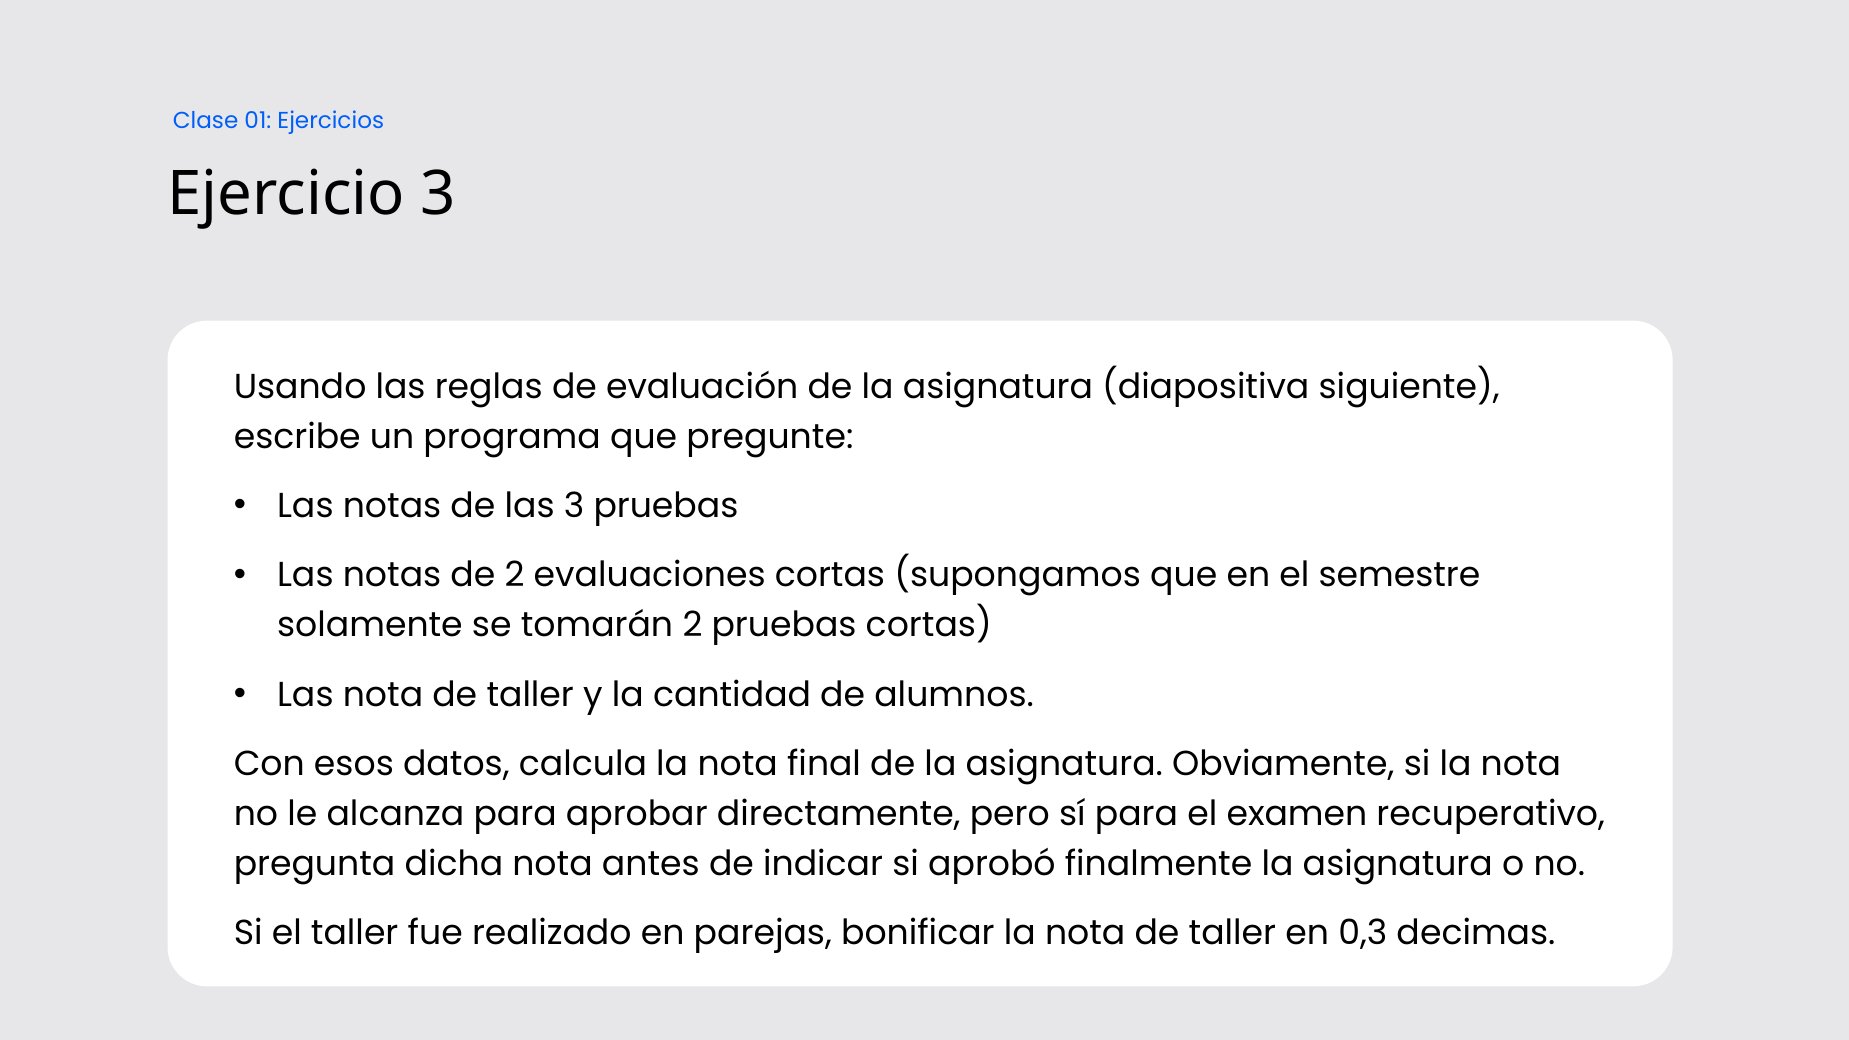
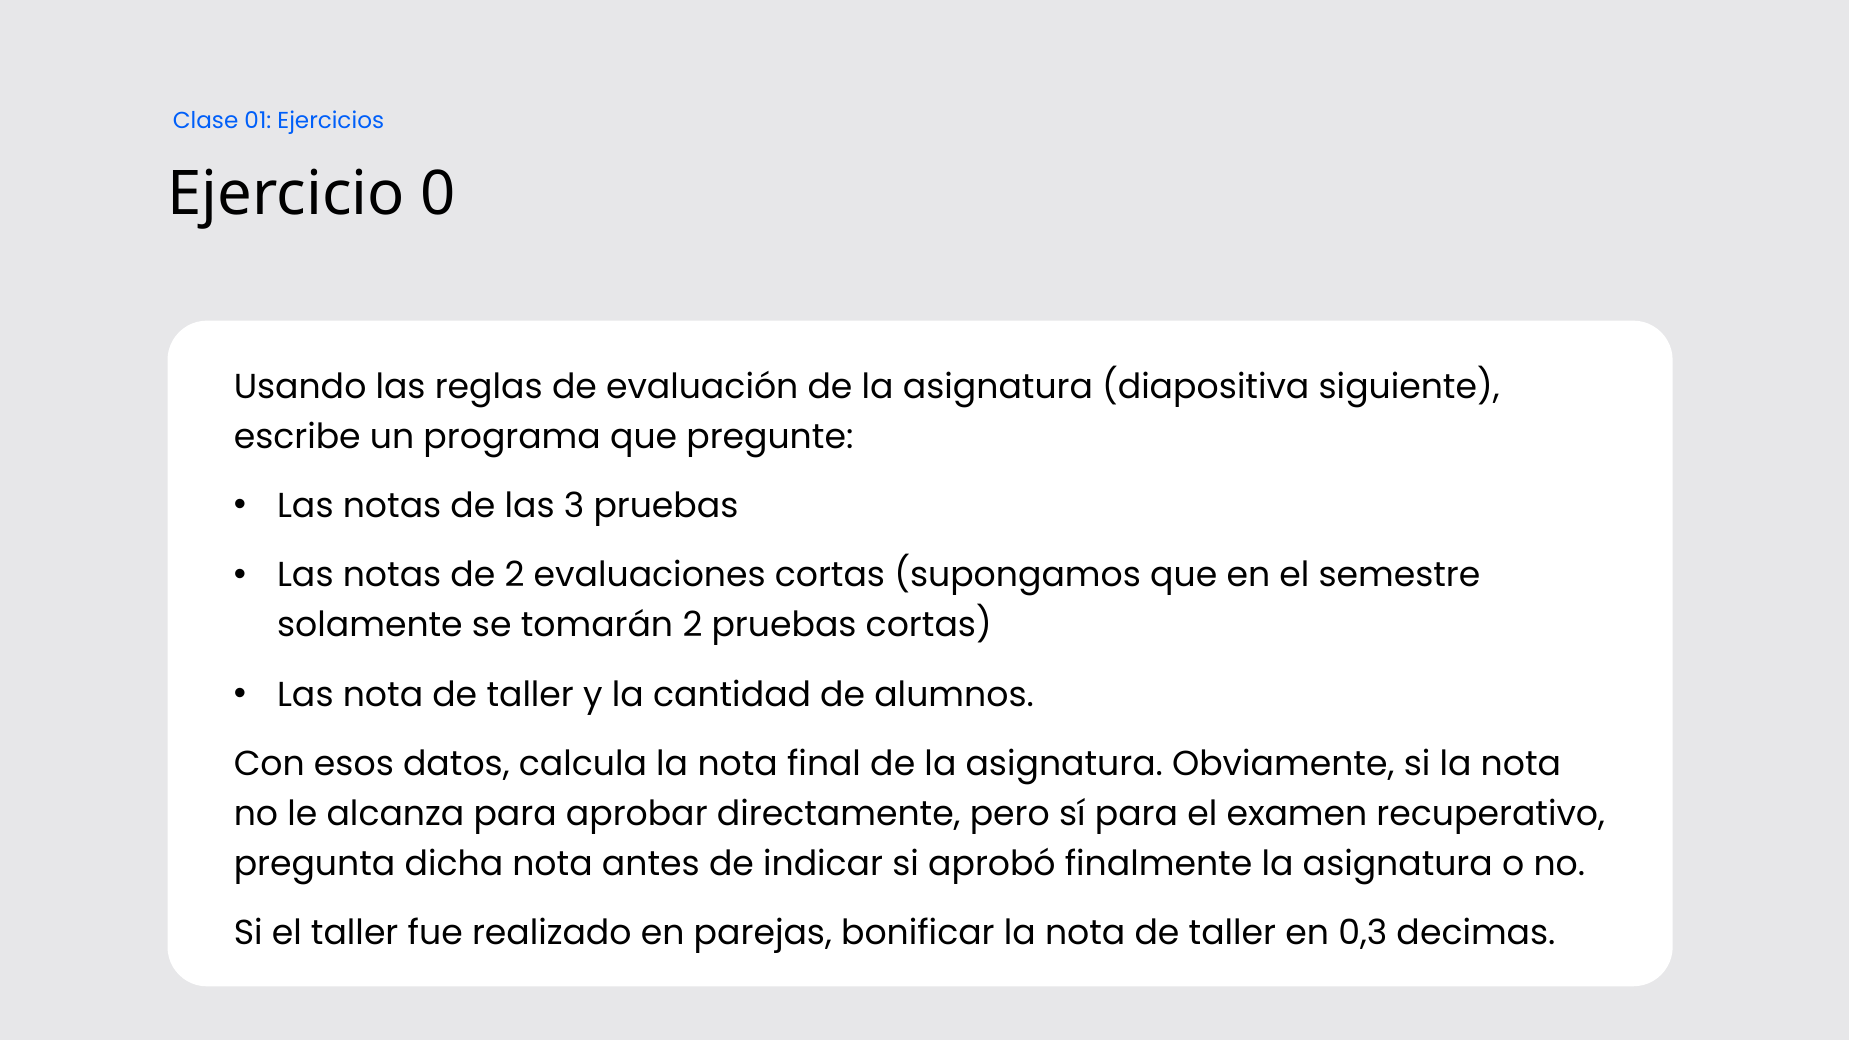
Ejercicio 3: 3 -> 0
